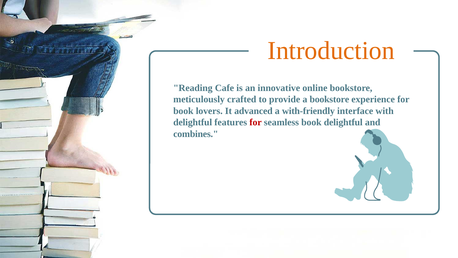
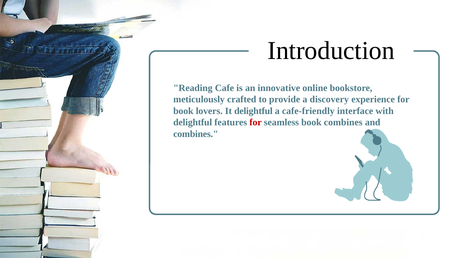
Introduction colour: orange -> black
a bookstore: bookstore -> discovery
It advanced: advanced -> delightful
with-friendly: with-friendly -> cafe-friendly
book delightful: delightful -> combines
